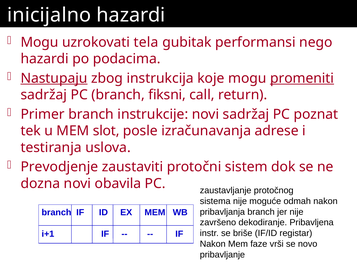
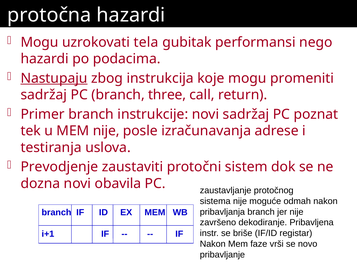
inicijalno: inicijalno -> protočna
promeniti underline: present -> none
fiksni: fiksni -> three
MEM slot: slot -> nije
